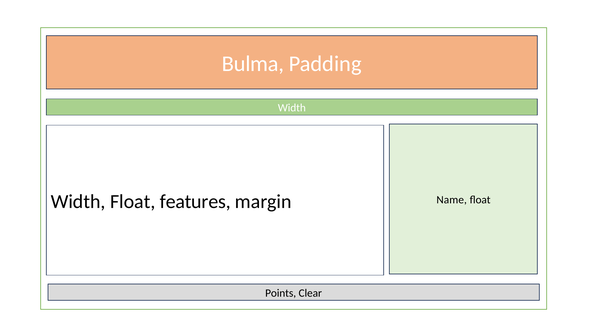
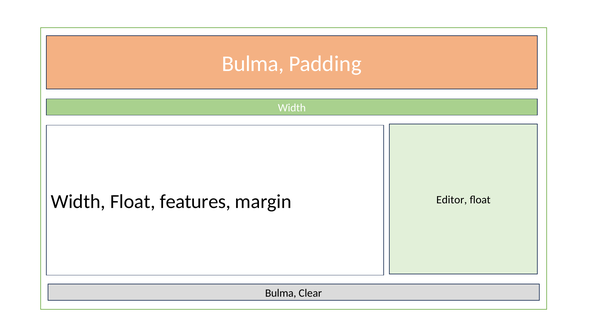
Name: Name -> Editor
Points at (281, 293): Points -> Bulma
